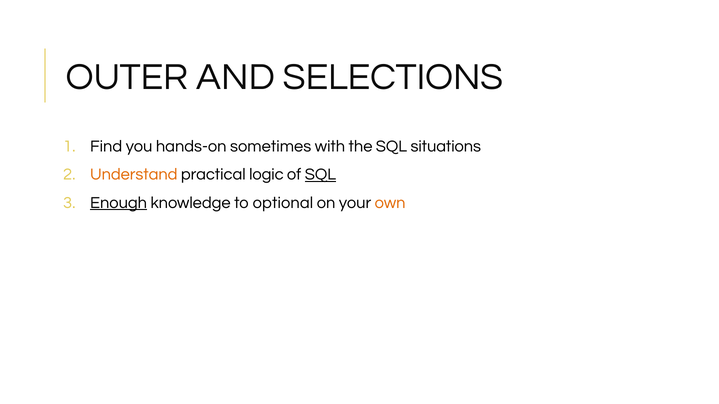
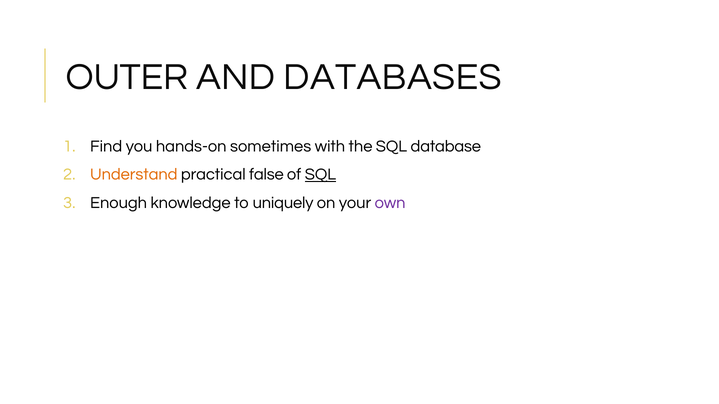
SELECTIONS: SELECTIONS -> DATABASES
situations: situations -> database
logic: logic -> false
Enough underline: present -> none
optional: optional -> uniquely
own colour: orange -> purple
